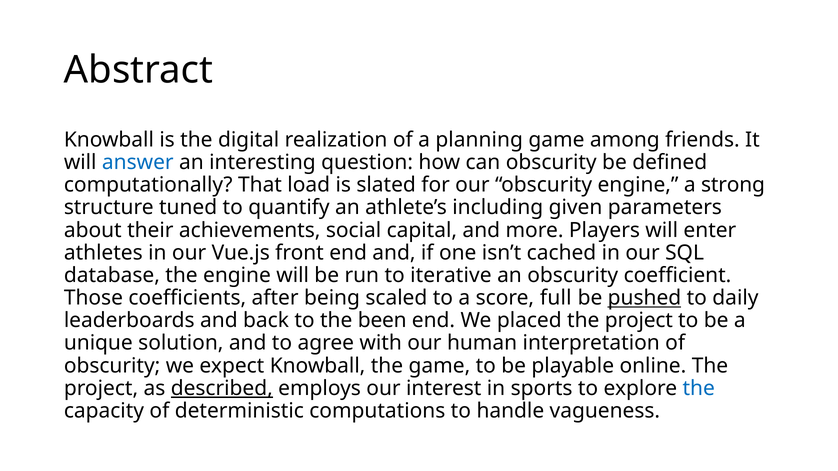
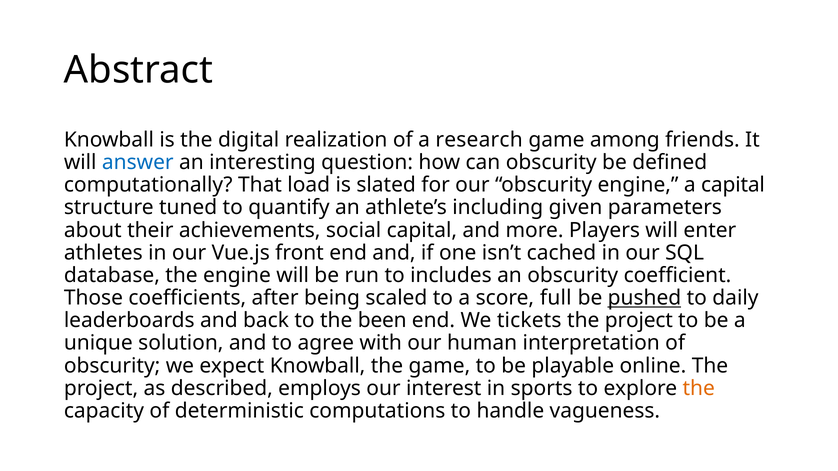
planning: planning -> research
a strong: strong -> capital
iterative: iterative -> includes
placed: placed -> tickets
described underline: present -> none
the at (699, 389) colour: blue -> orange
